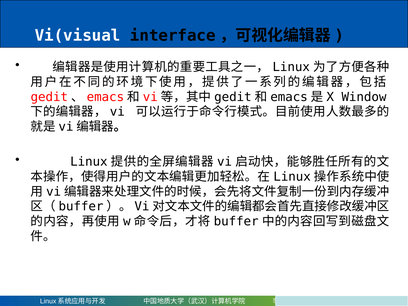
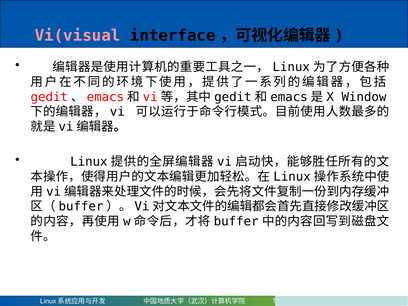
Vi(visual colour: white -> pink
